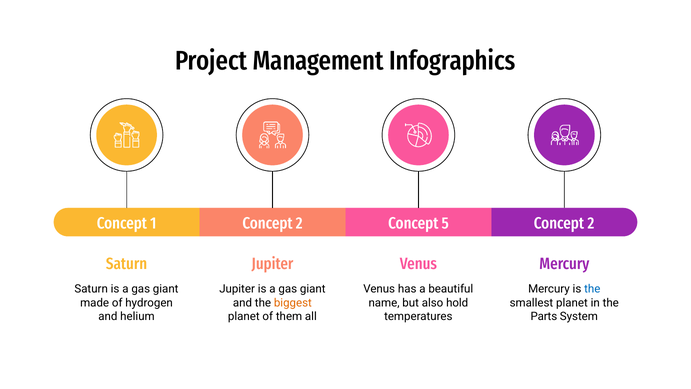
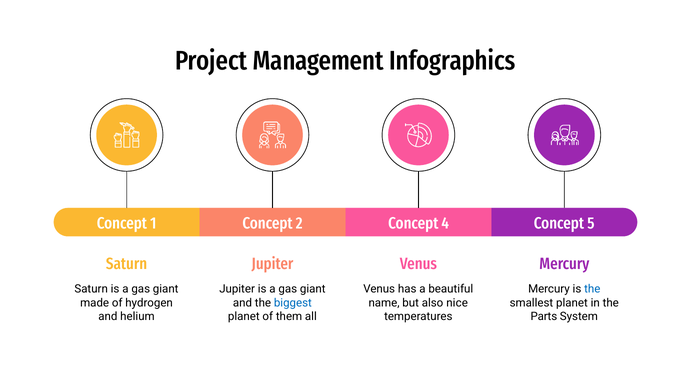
5: 5 -> 4
2 at (591, 223): 2 -> 5
biggest colour: orange -> blue
hold: hold -> nice
